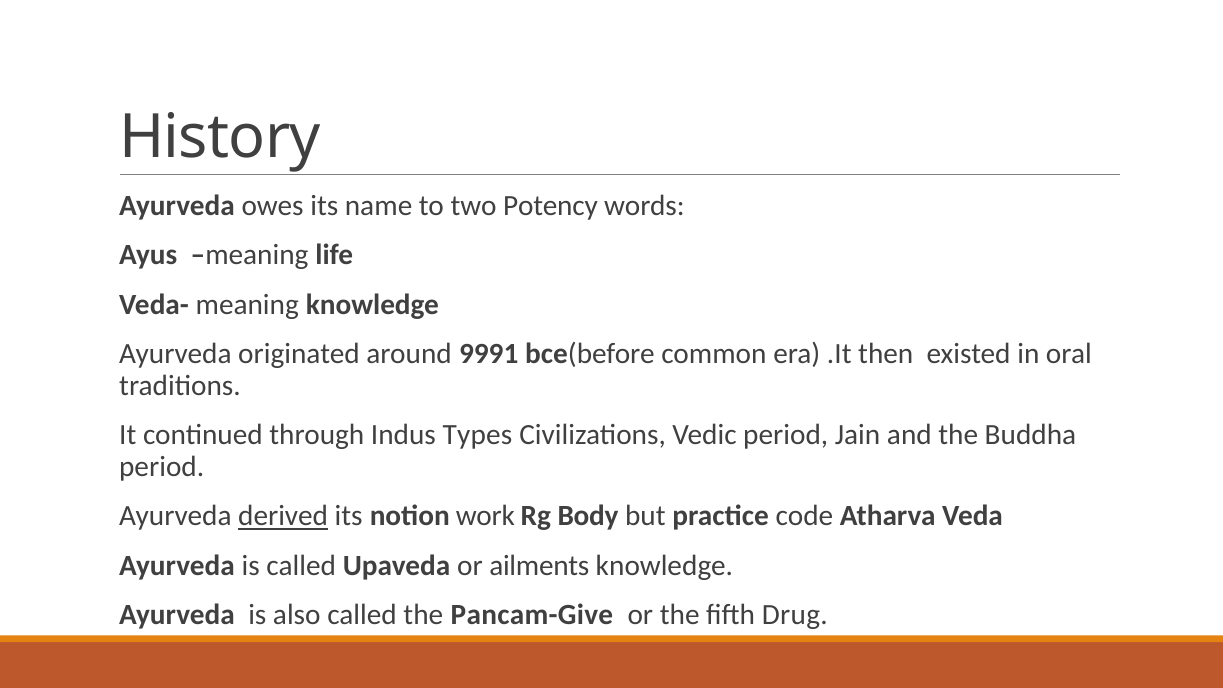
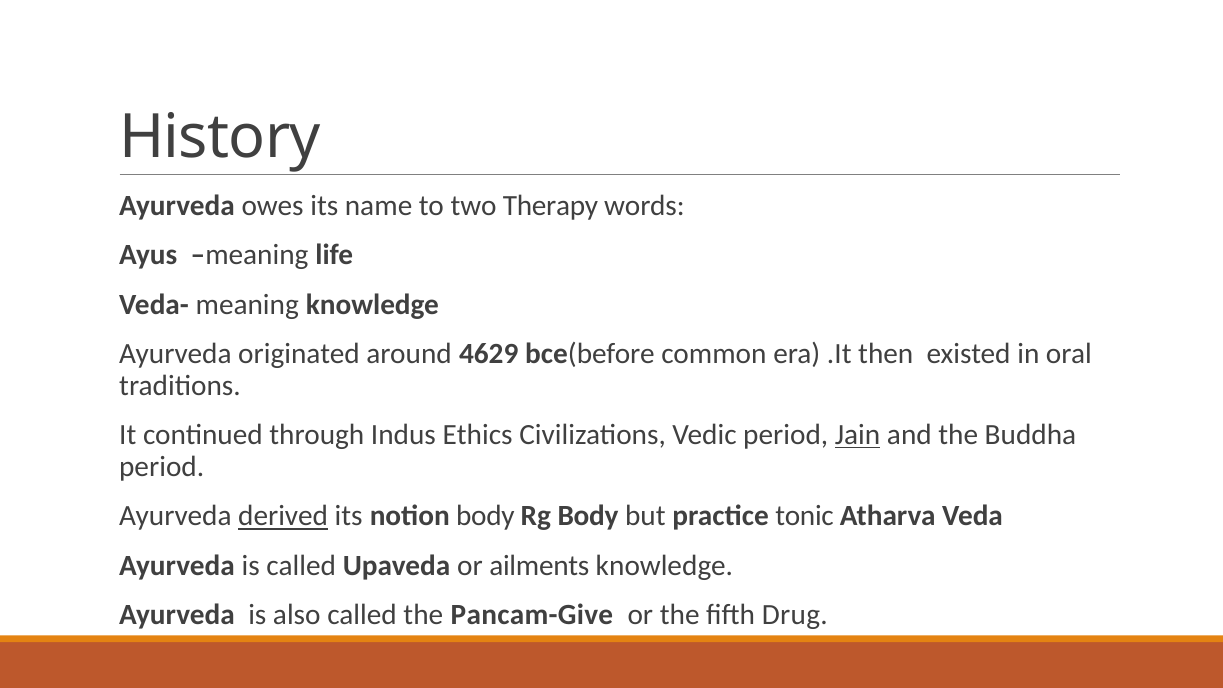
Potency: Potency -> Therapy
9991: 9991 -> 4629
Types: Types -> Ethics
Jain underline: none -> present
notion work: work -> body
code: code -> tonic
